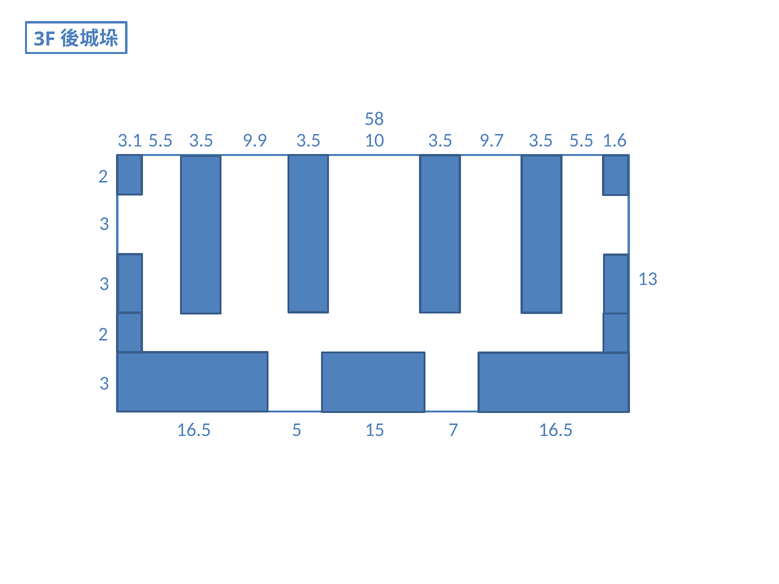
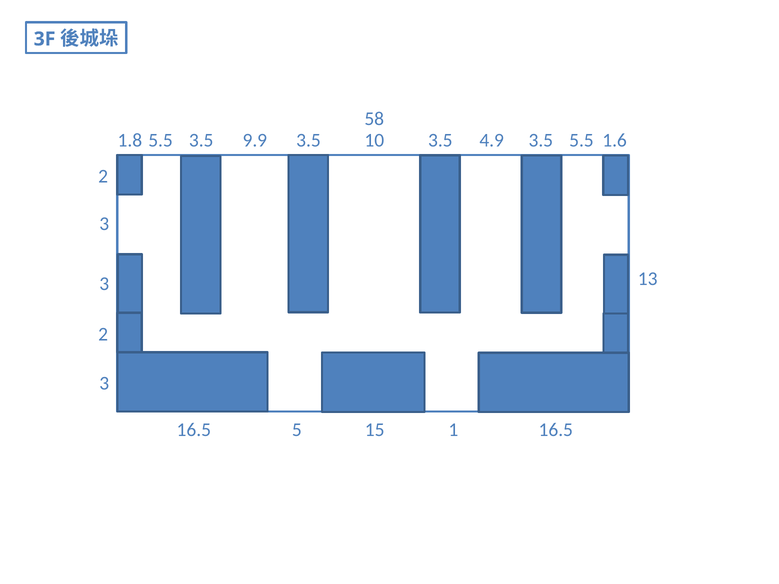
3.1: 3.1 -> 1.8
9.7: 9.7 -> 4.9
7: 7 -> 1
